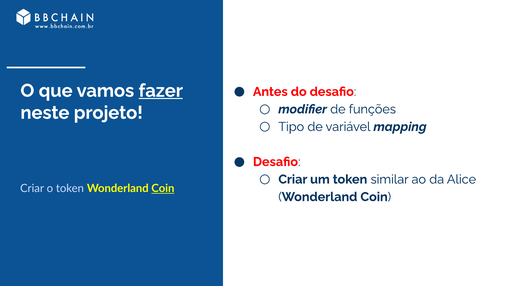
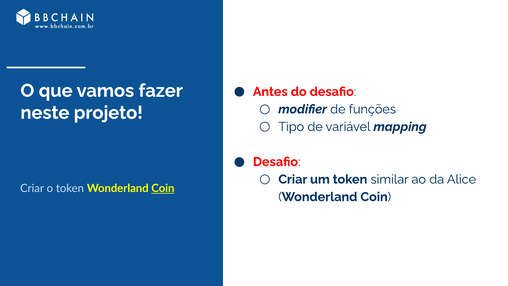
fazer underline: present -> none
